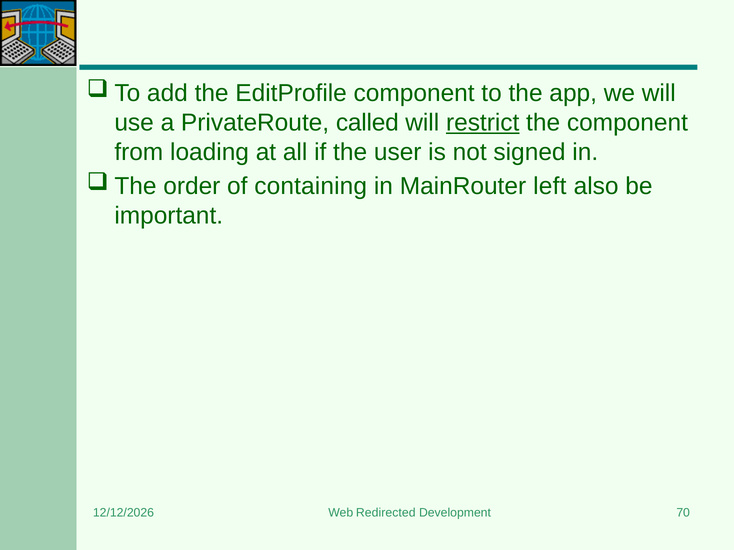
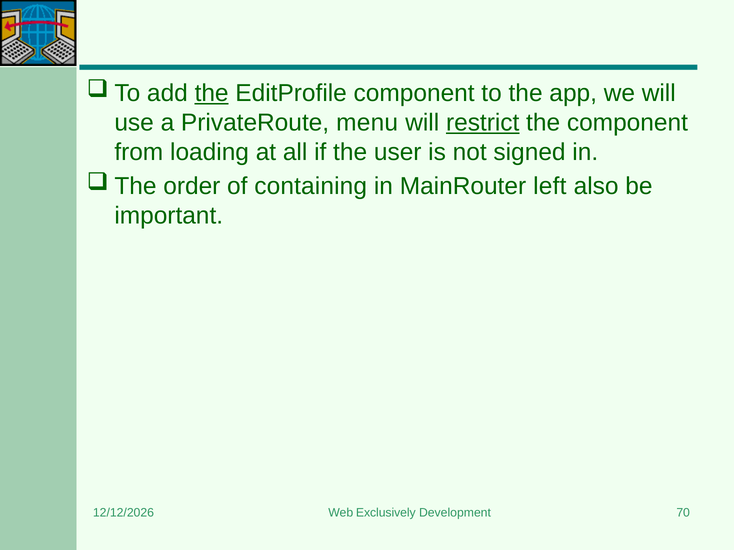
the at (212, 93) underline: none -> present
called: called -> menu
Redirected: Redirected -> Exclusively
